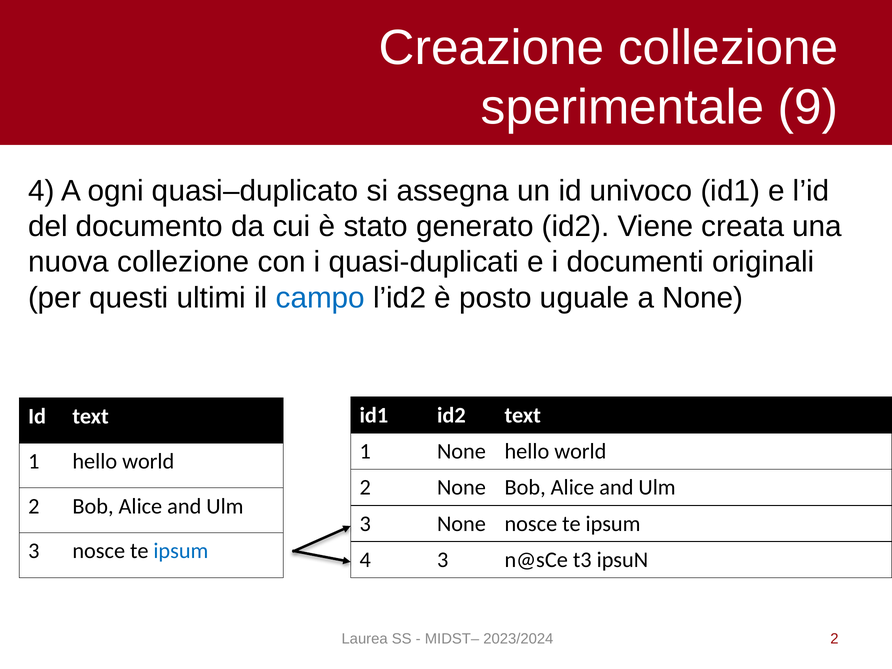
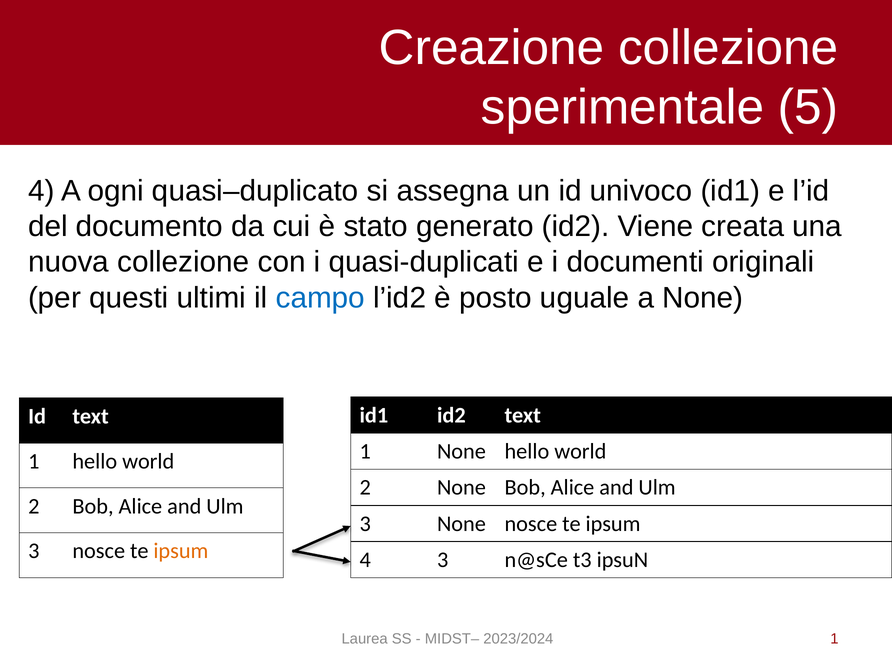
9: 9 -> 5
ipsum at (181, 551) colour: blue -> orange
2023/2024 2: 2 -> 1
